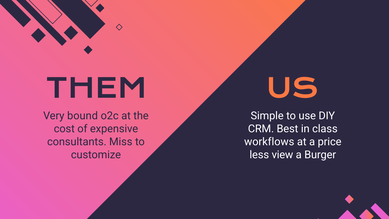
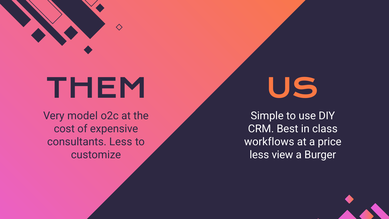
bound: bound -> model
consultants Miss: Miss -> Less
